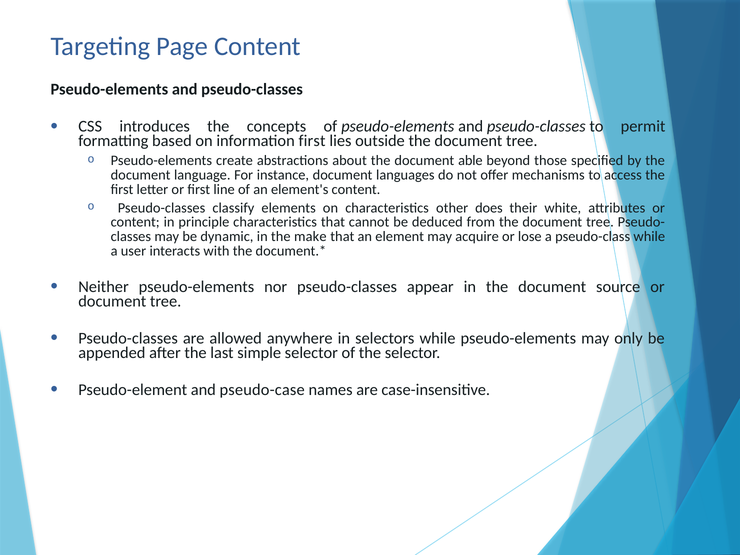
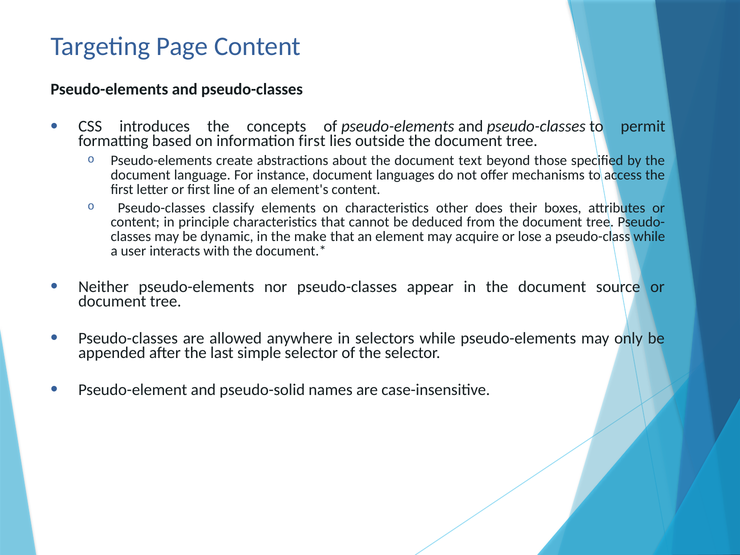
able: able -> text
white: white -> boxes
pseudo-case: pseudo-case -> pseudo-solid
